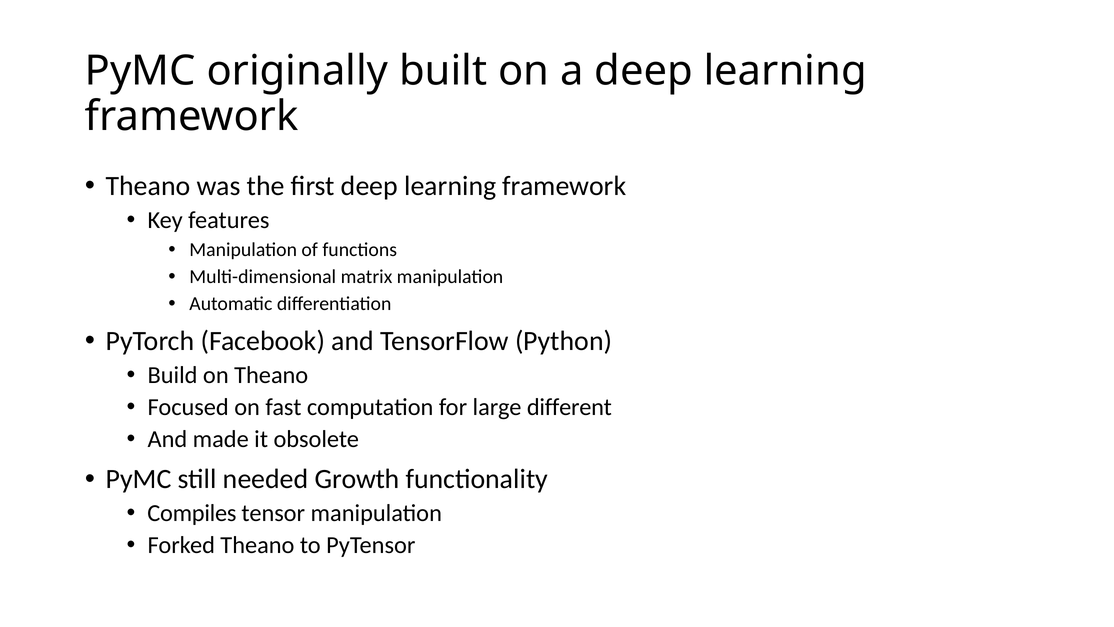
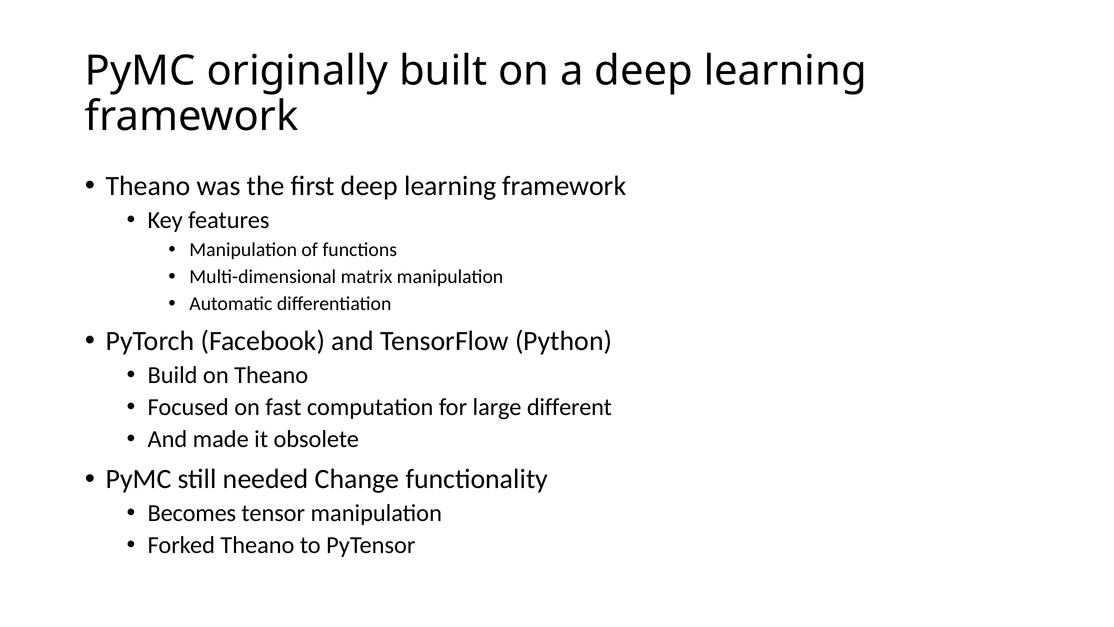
Growth: Growth -> Change
Compiles: Compiles -> Becomes
